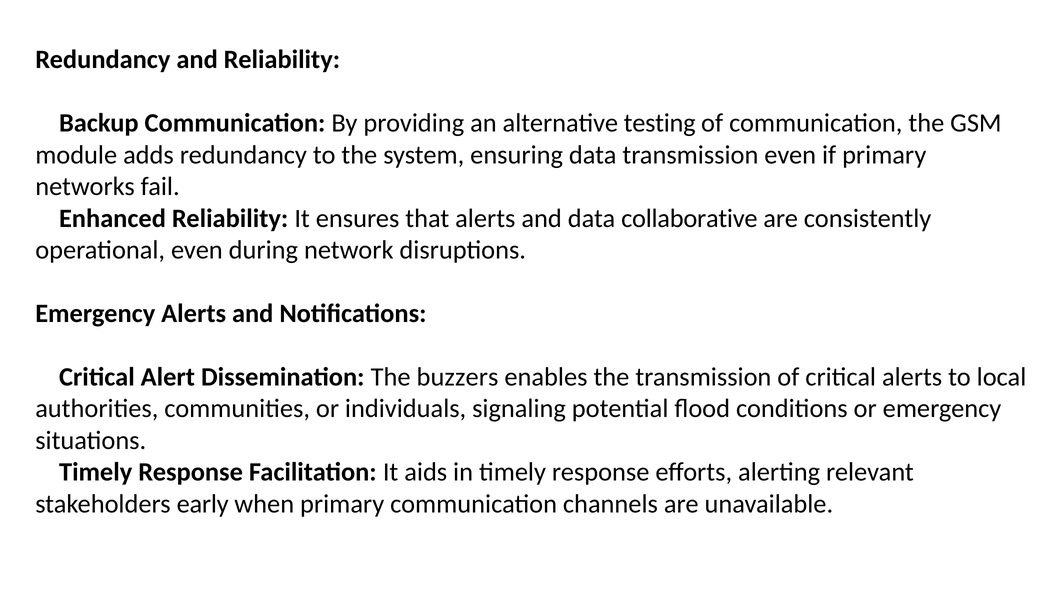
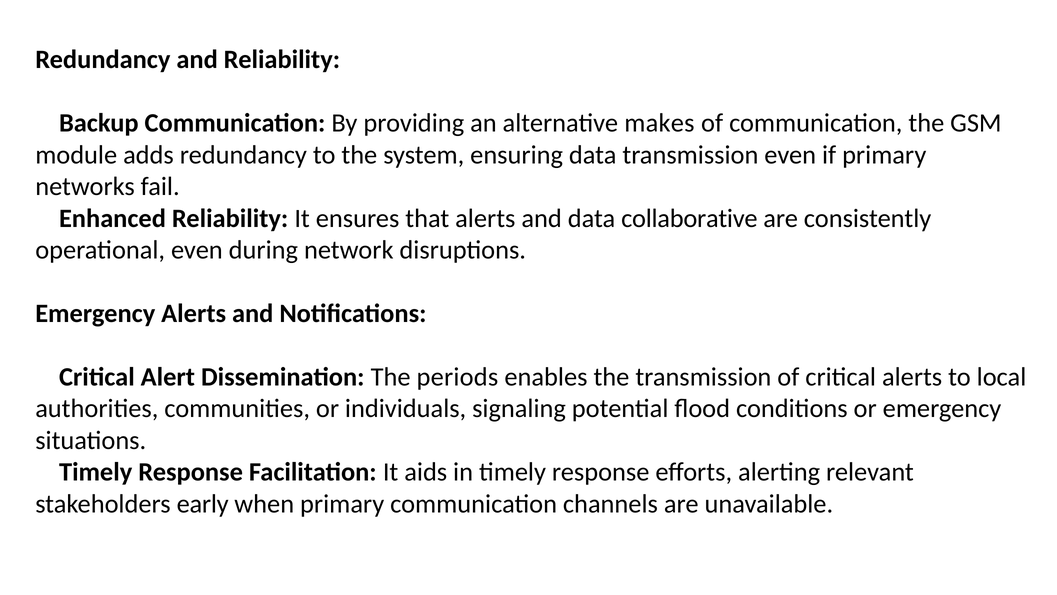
testing: testing -> makes
buzzers: buzzers -> periods
